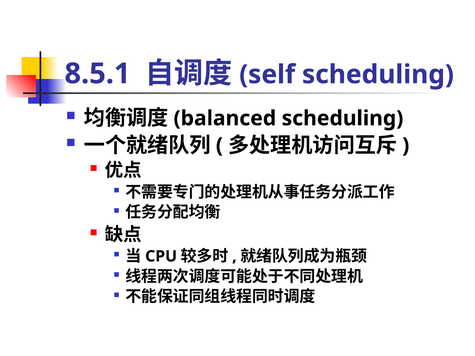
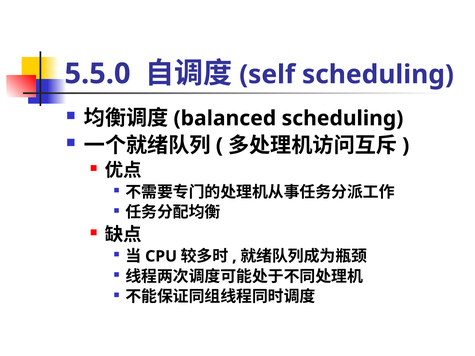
8.5.1: 8.5.1 -> 5.5.0
